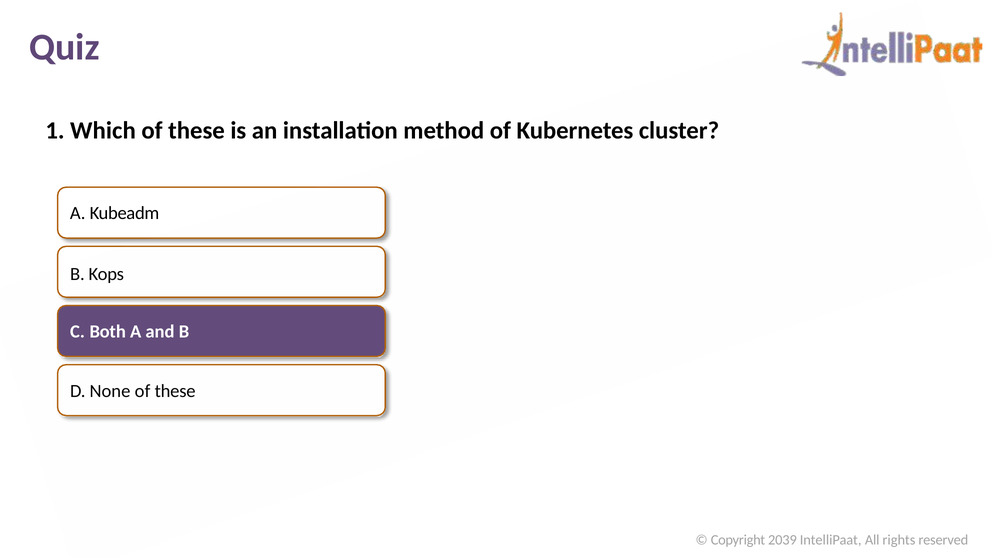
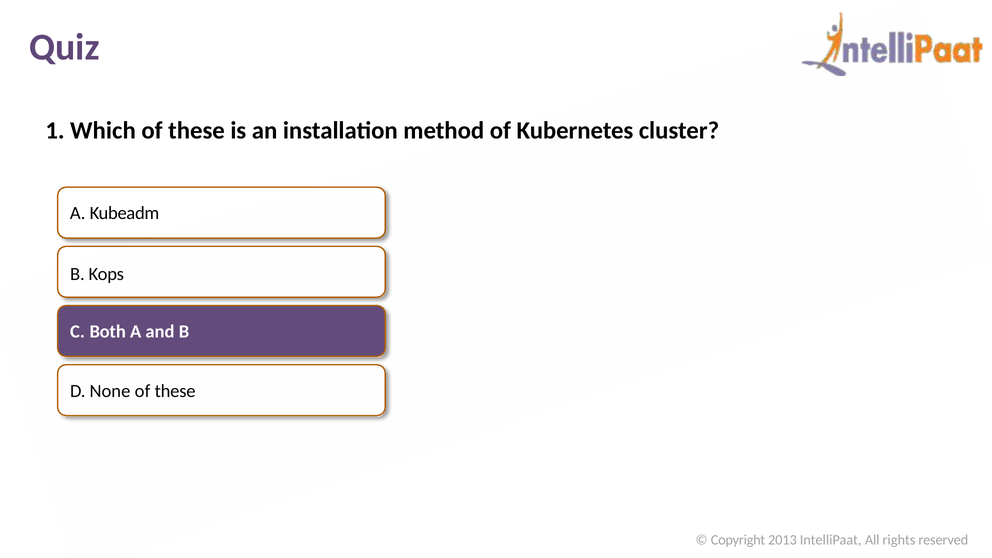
2039: 2039 -> 2013
